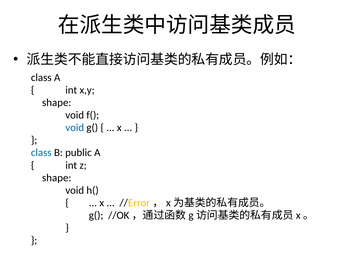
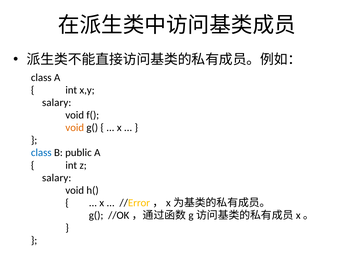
shape at (57, 103): shape -> salary
void at (75, 128) colour: blue -> orange
shape at (57, 178): shape -> salary
